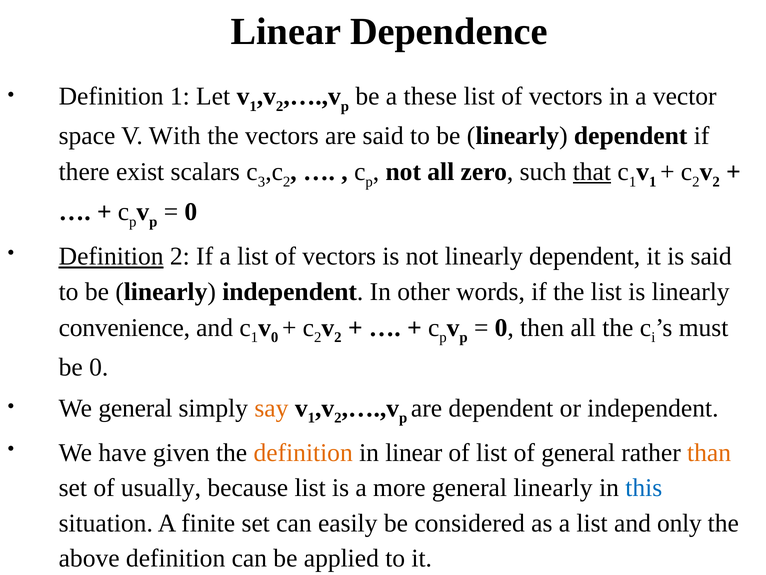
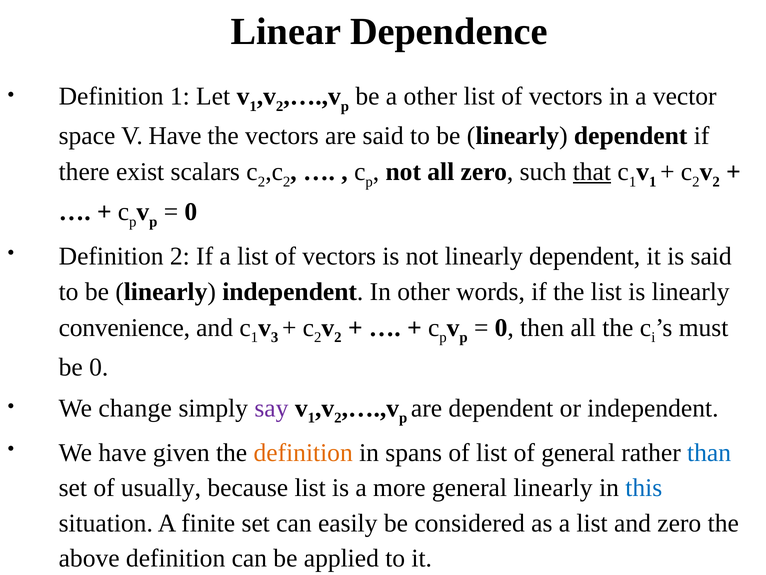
a these: these -> other
V With: With -> Have
3 at (262, 182): 3 -> 2
Definition at (111, 256) underline: present -> none
v 0: 0 -> 3
We general: general -> change
say colour: orange -> purple
in linear: linear -> spans
than colour: orange -> blue
and only: only -> zero
